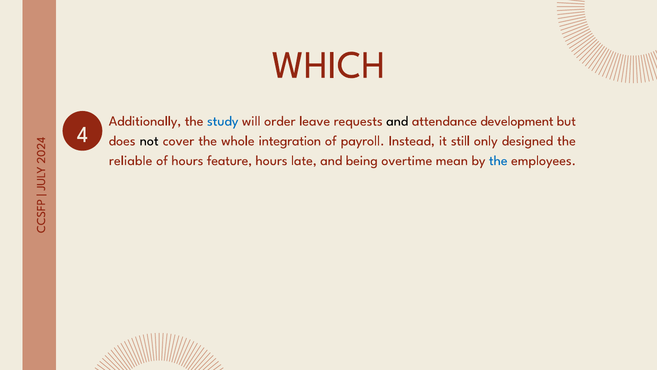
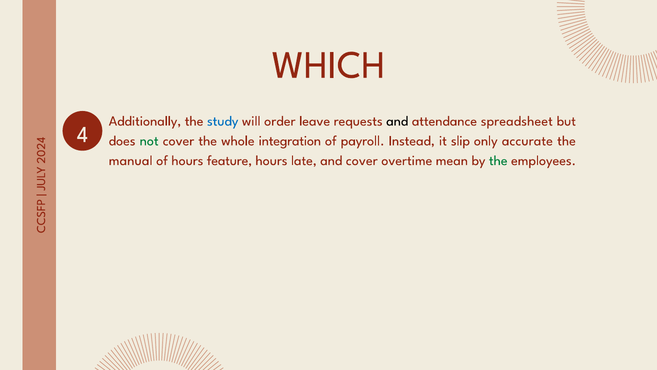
development: development -> spreadsheet
not colour: black -> green
still: still -> slip
designed: designed -> accurate
reliable: reliable -> manual
and being: being -> cover
the at (498, 160) colour: blue -> green
